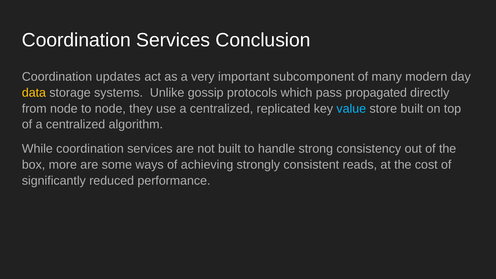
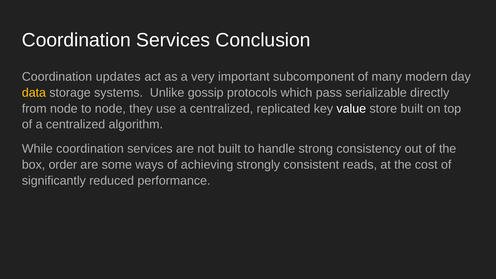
propagated: propagated -> serializable
value colour: light blue -> white
more: more -> order
